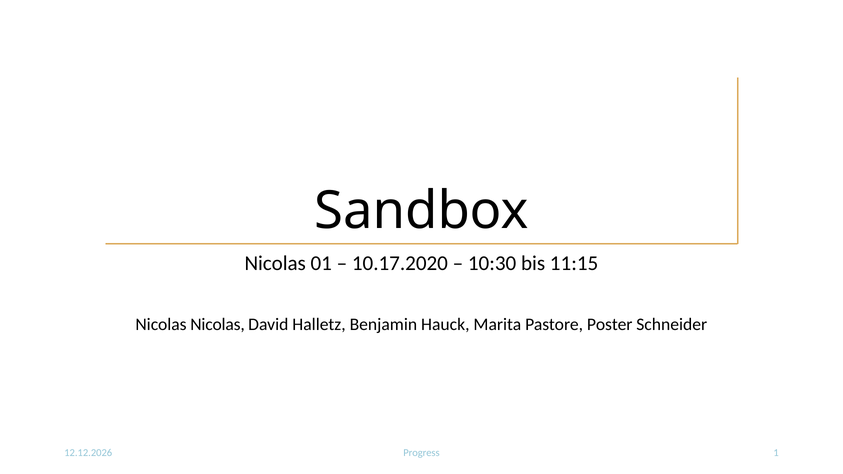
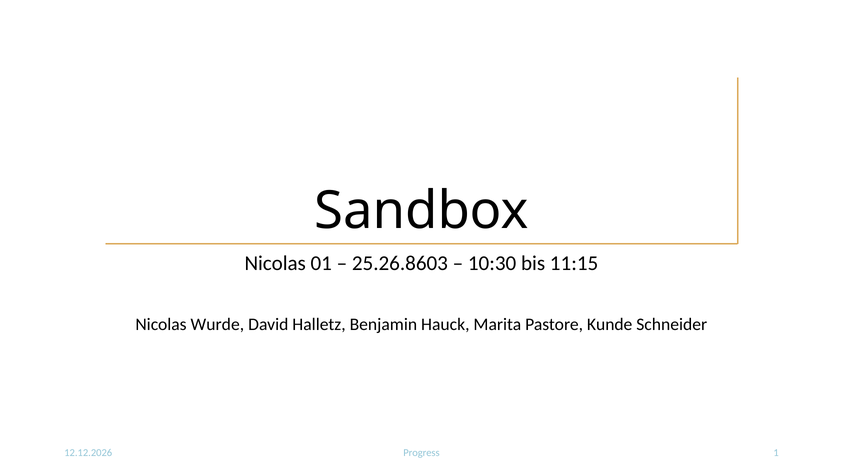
10.17.2020: 10.17.2020 -> 25.26.8603
Nicolas Nicolas: Nicolas -> Wurde
Poster: Poster -> Kunde
